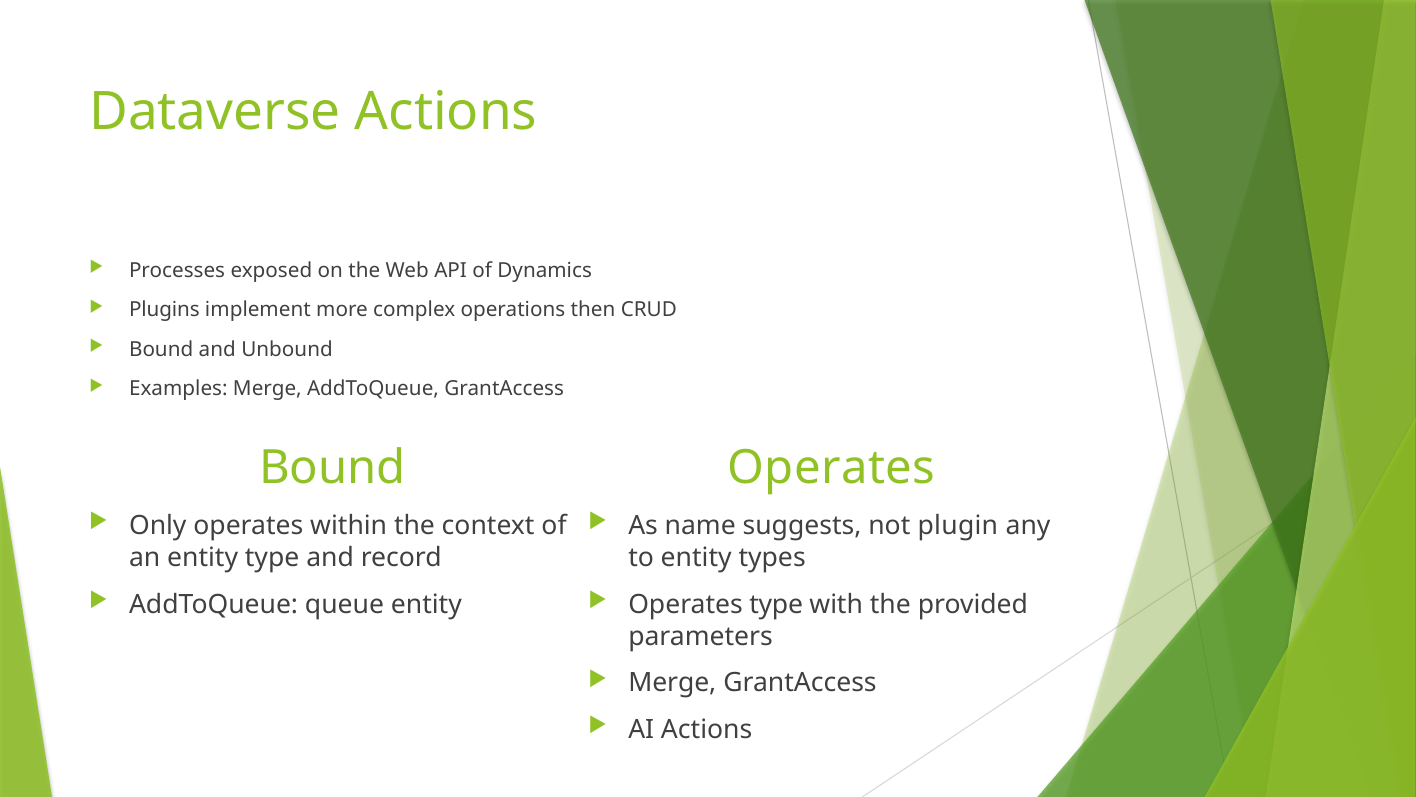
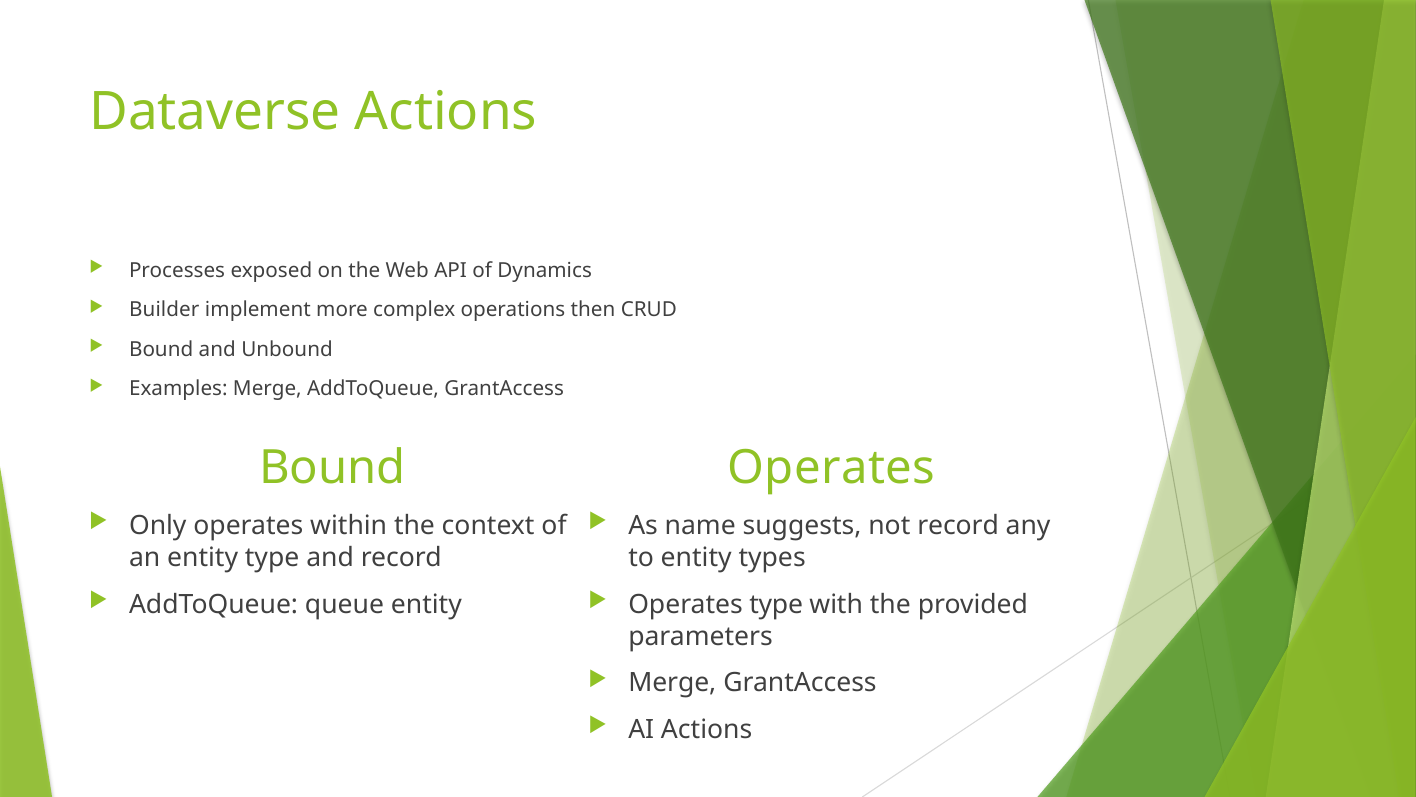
Plugins: Plugins -> Builder
not plugin: plugin -> record
